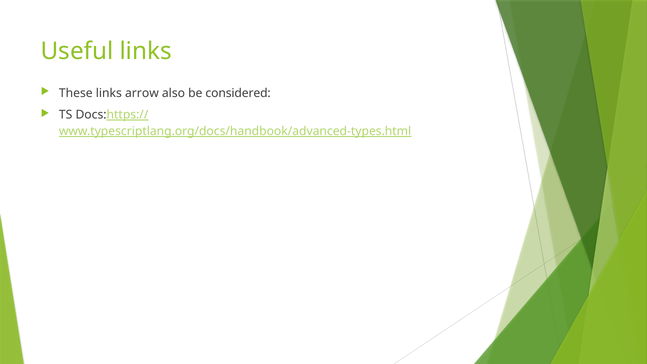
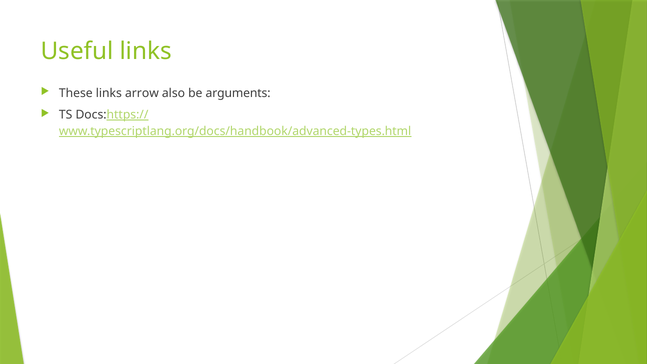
considered: considered -> arguments
